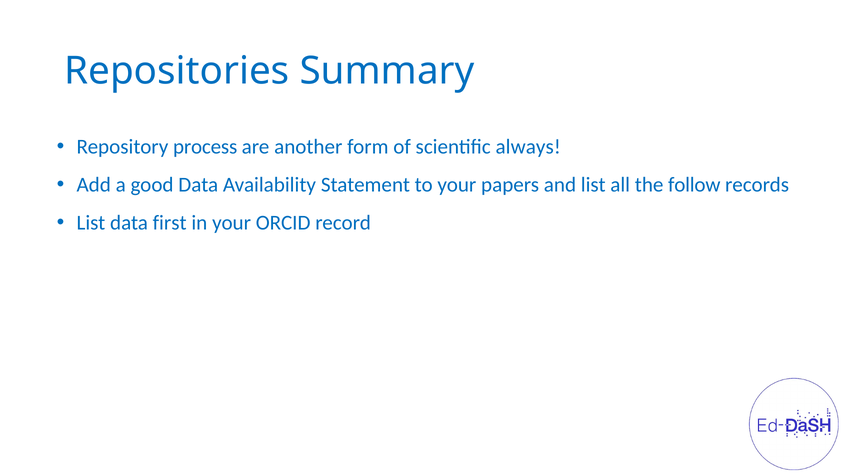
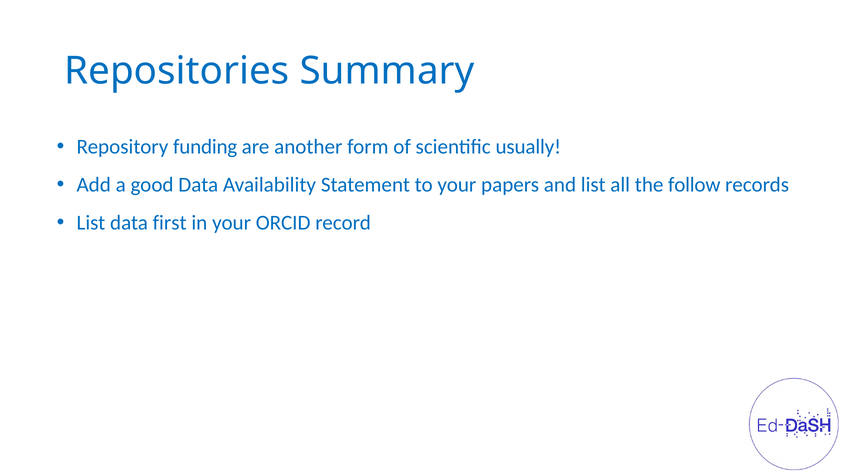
process: process -> funding
always: always -> usually
